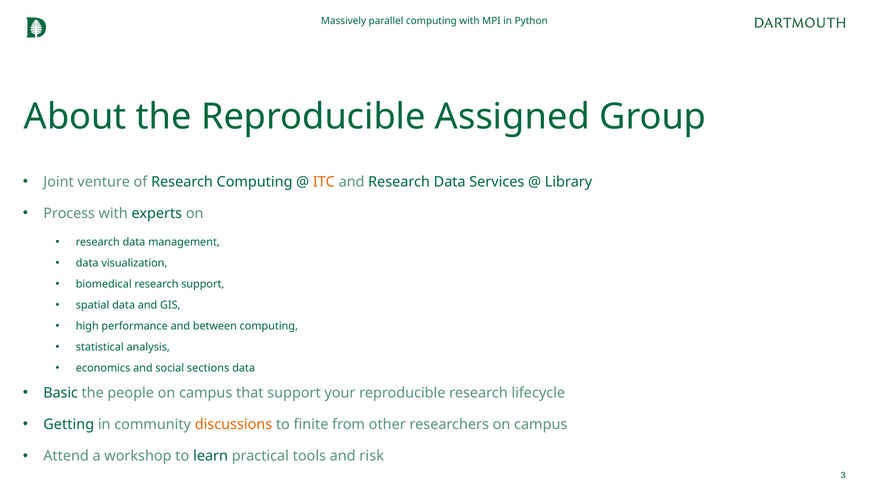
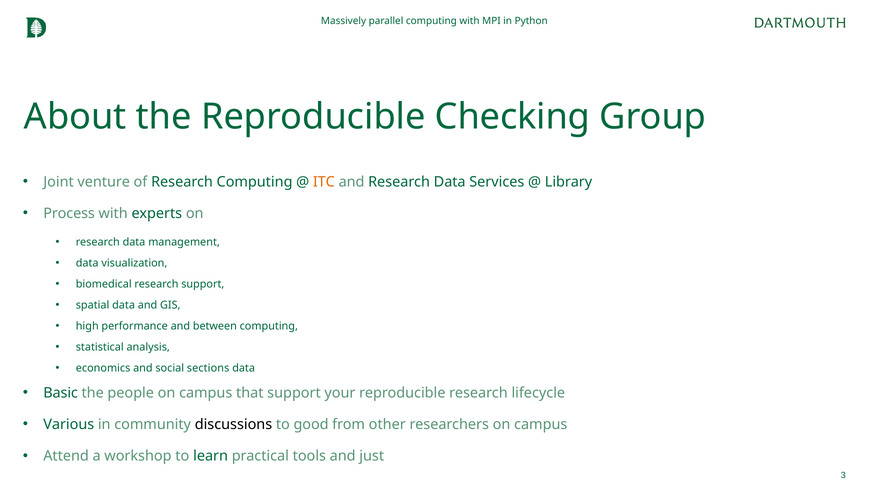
Assigned: Assigned -> Checking
Getting: Getting -> Various
discussions colour: orange -> black
finite: finite -> good
risk: risk -> just
